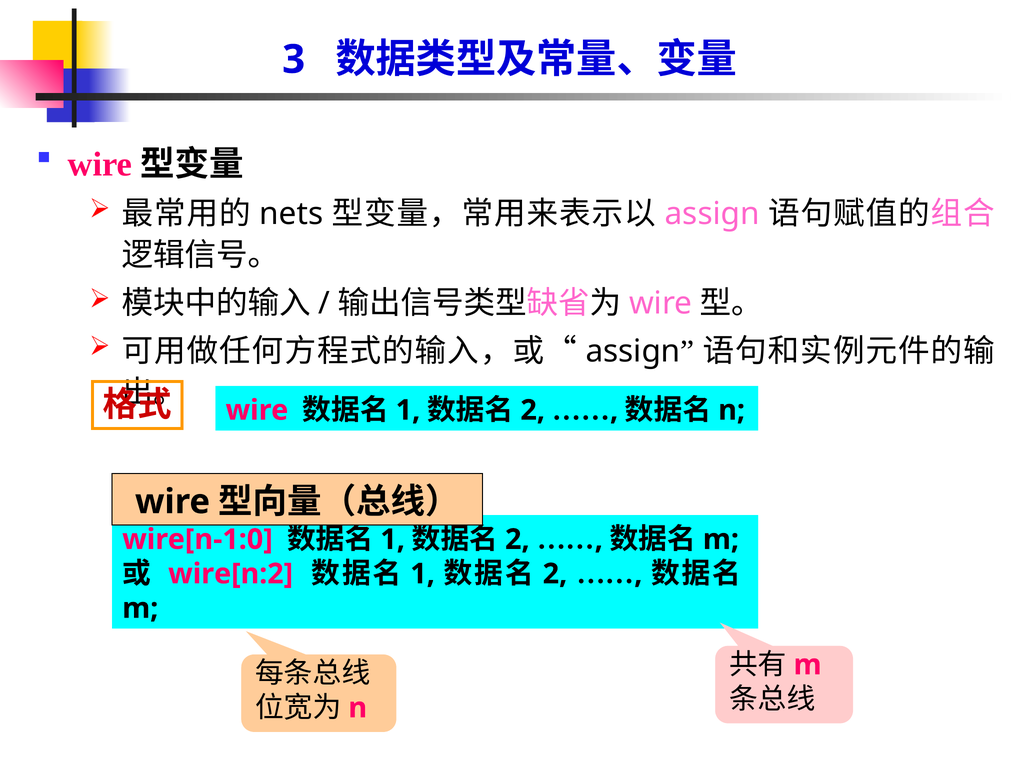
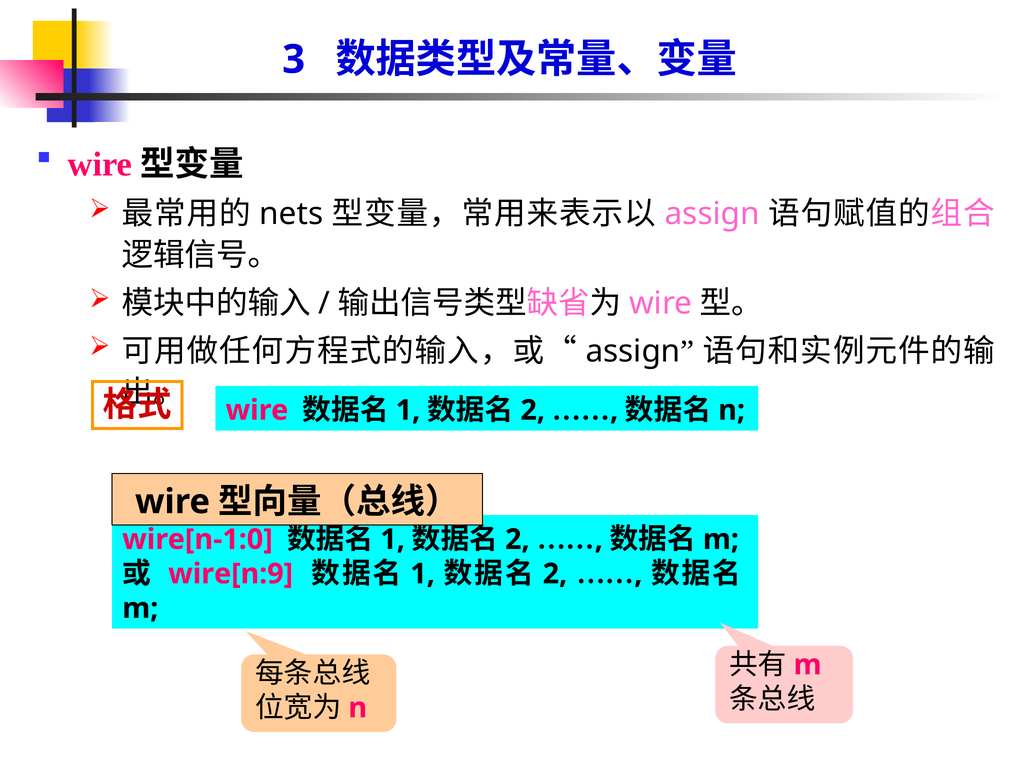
wire[n:2: wire[n:2 -> wire[n:9
